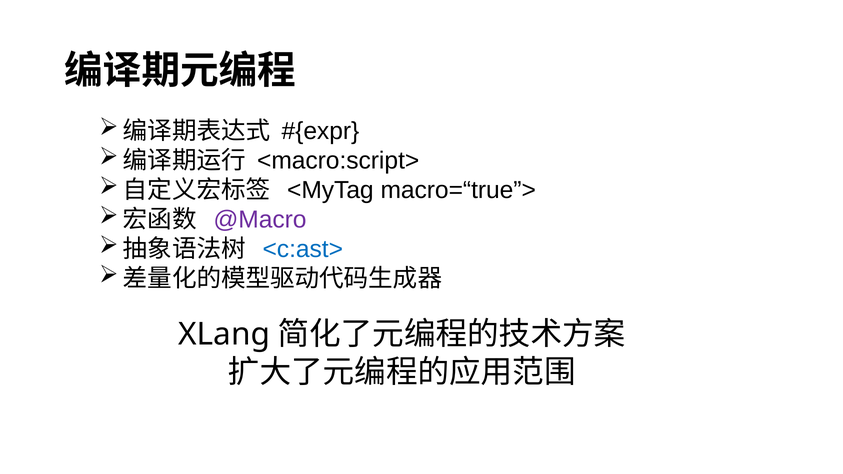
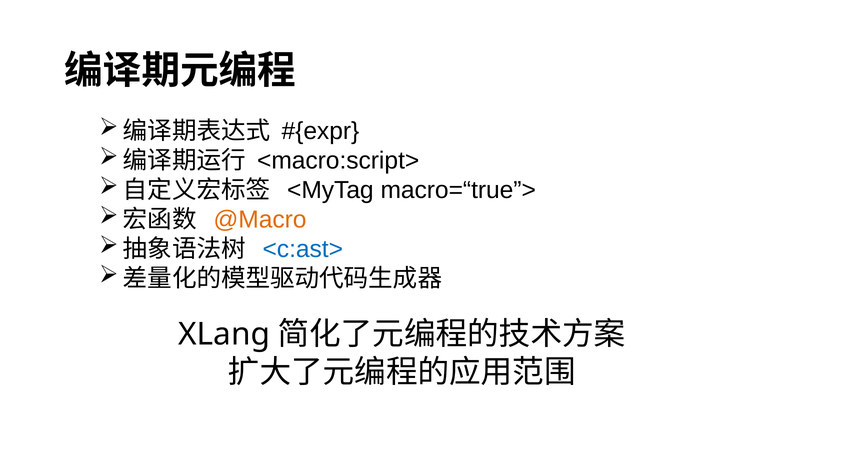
@Macro colour: purple -> orange
